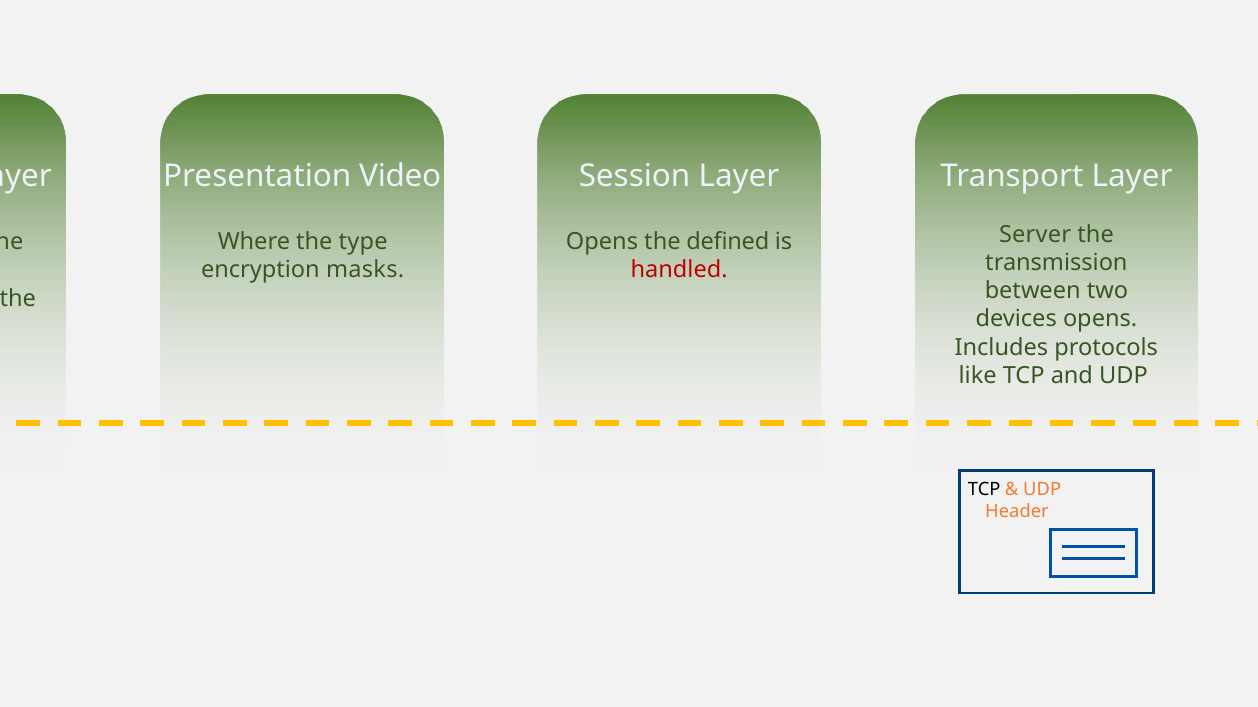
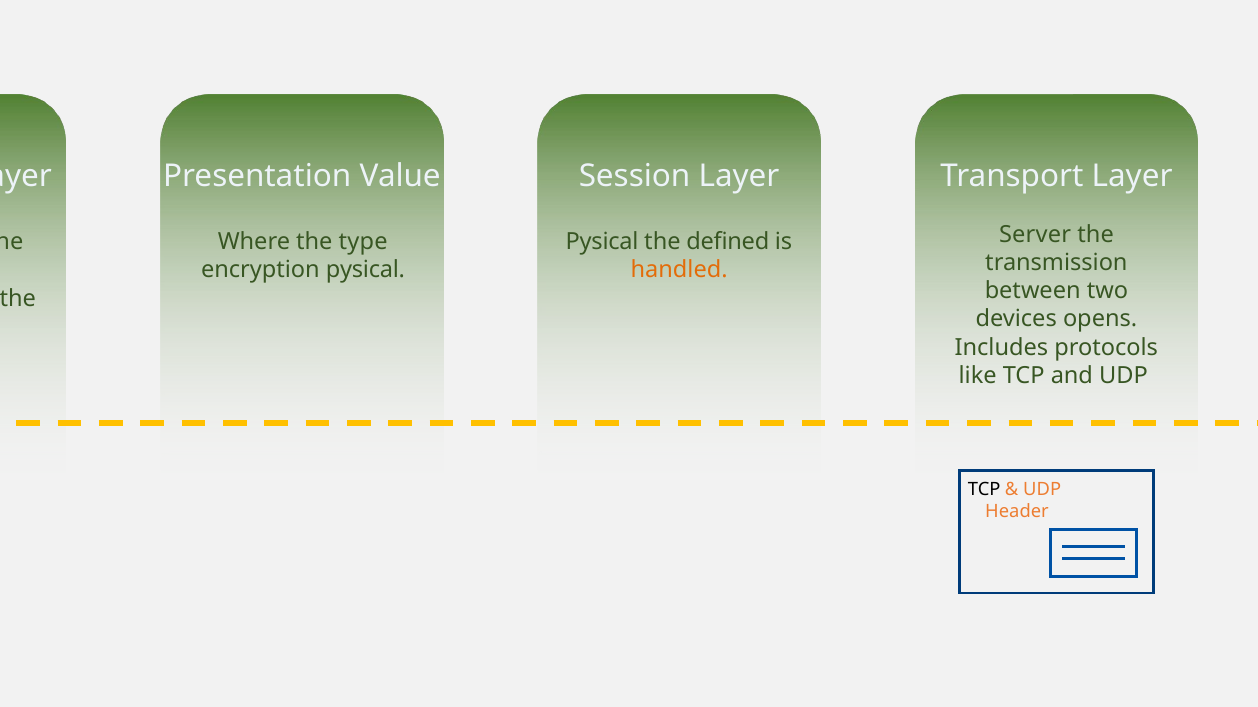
Video: Video -> Value
Opens at (602, 242): Opens -> Pysical
encryption masks: masks -> pysical
handled colour: red -> orange
